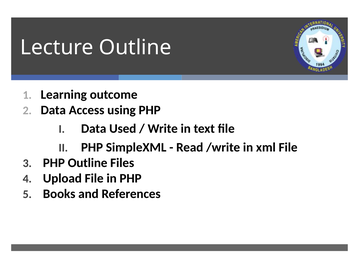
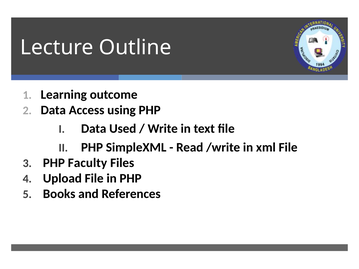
PHP Outline: Outline -> Faculty
